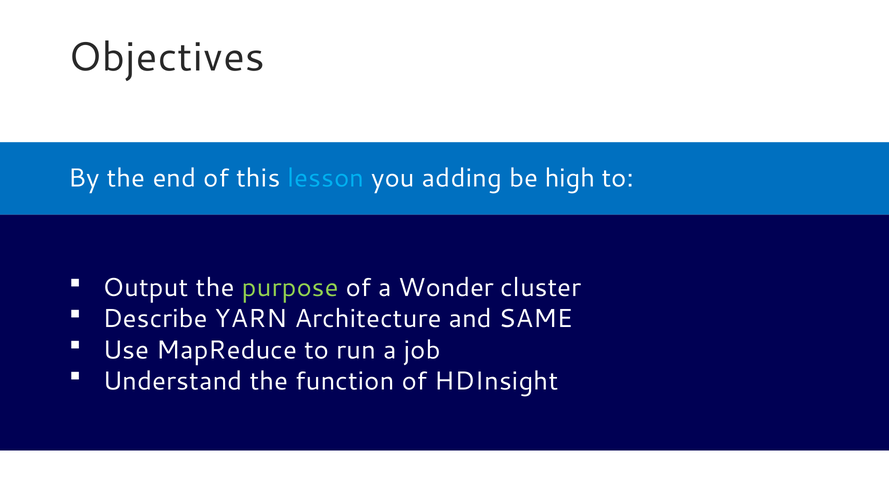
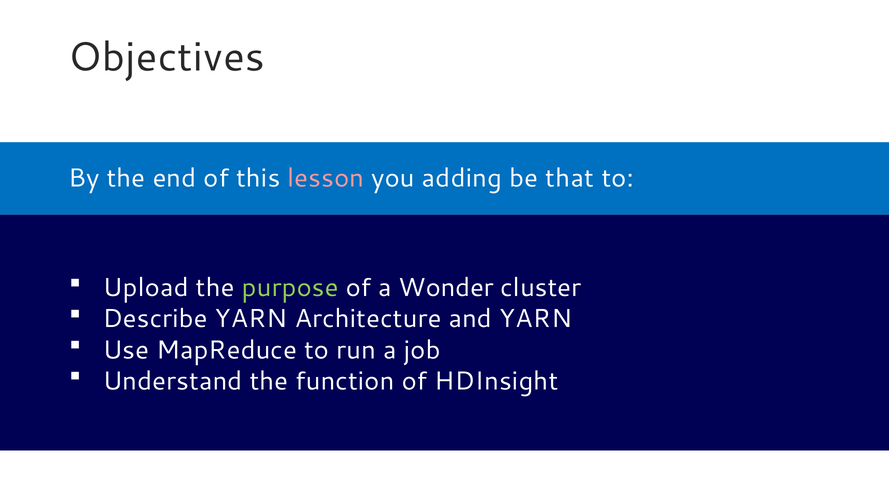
lesson colour: light blue -> pink
high: high -> that
Output: Output -> Upload
and SAME: SAME -> YARN
